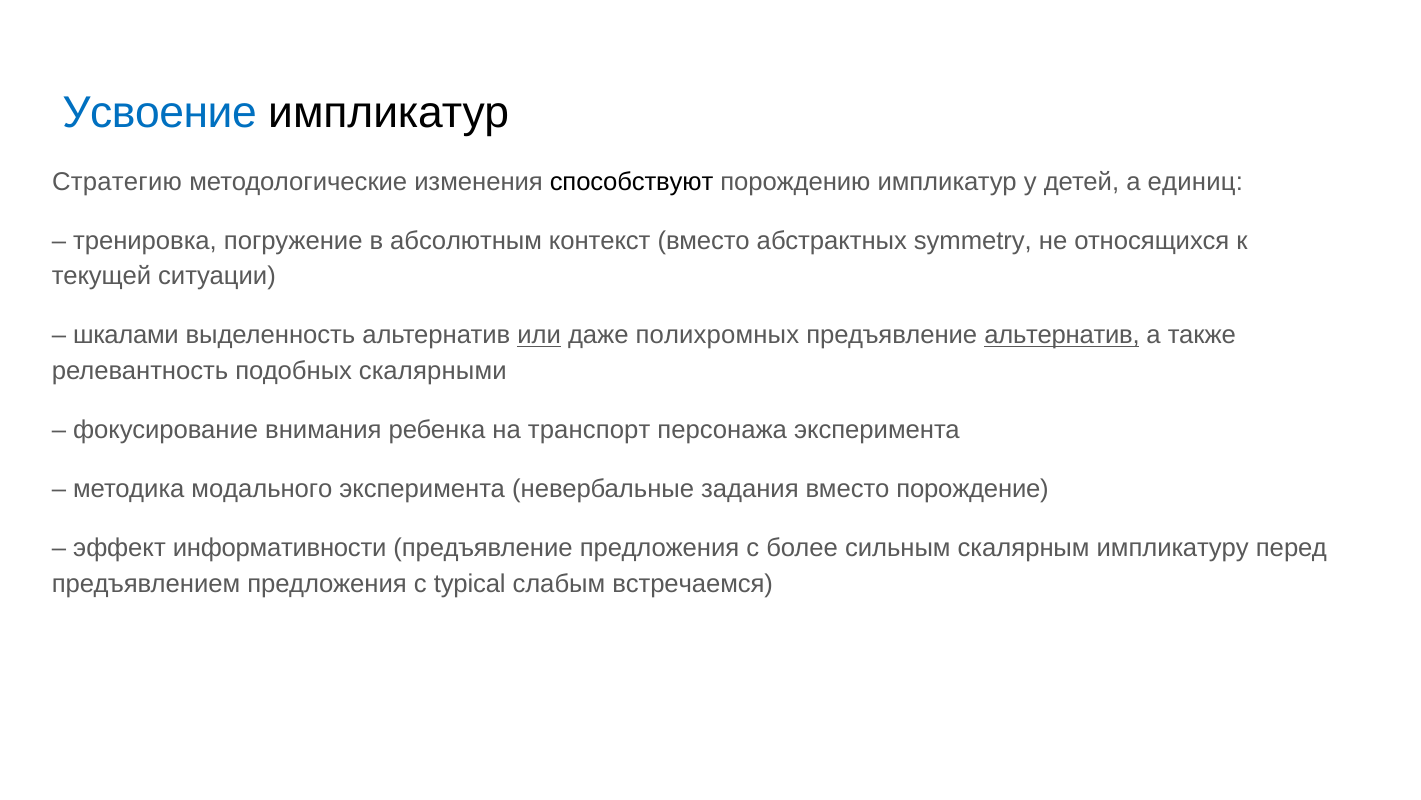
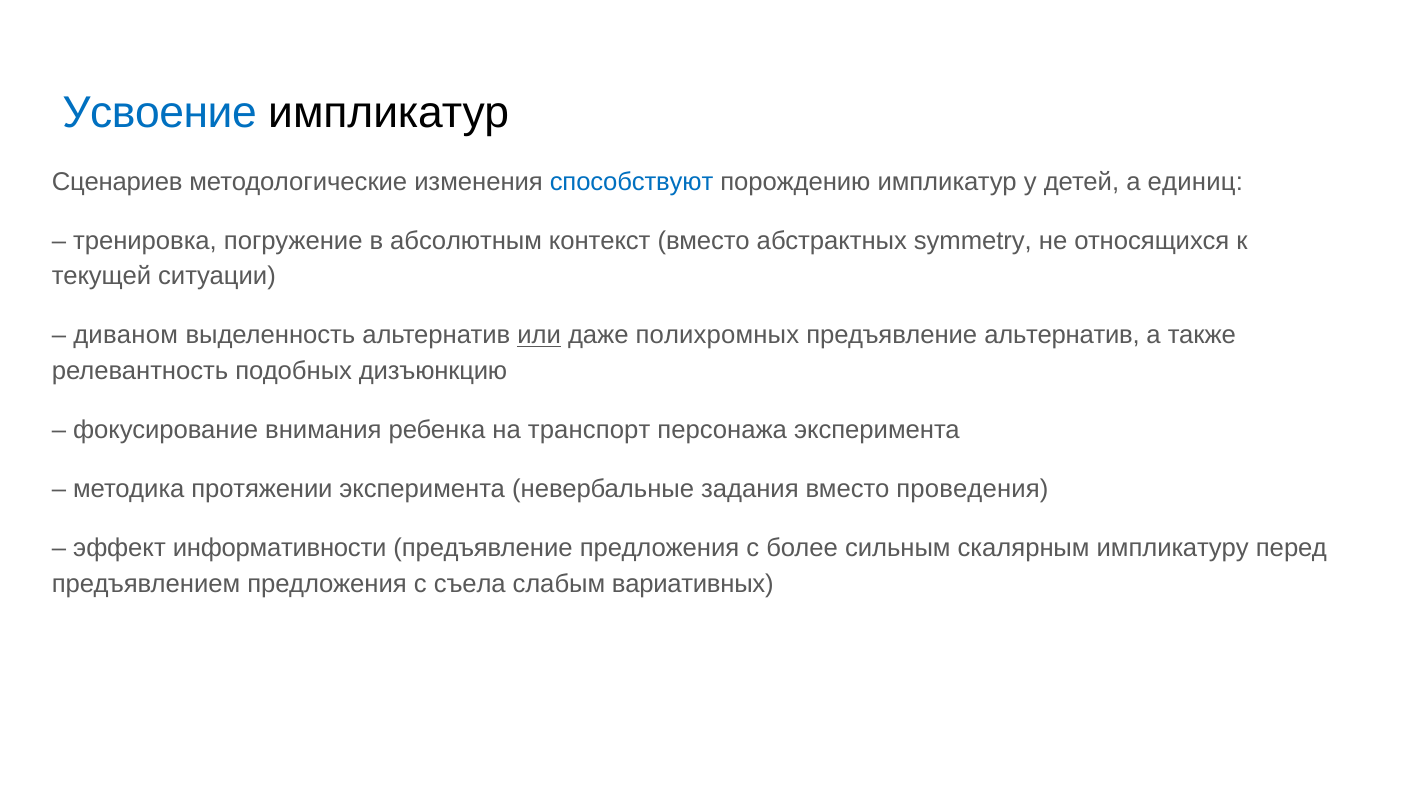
Стратегию: Стратегию -> Сценариев
способствуют colour: black -> blue
шкалами: шкалами -> диваном
альтернатив at (1062, 335) underline: present -> none
скалярными: скалярными -> дизъюнкцию
модального: модального -> протяжении
порождение: порождение -> проведения
typical: typical -> съела
встречаемся: встречаемся -> вариативных
